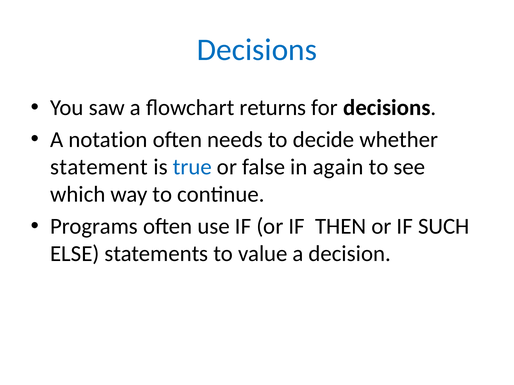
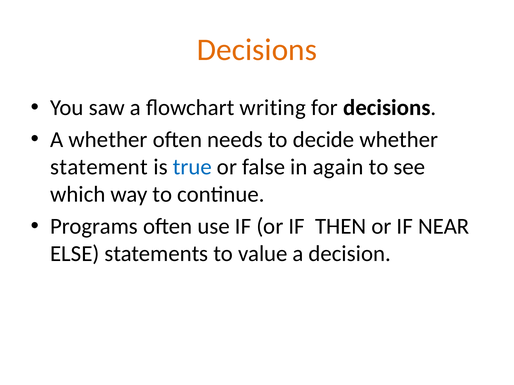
Decisions at (257, 50) colour: blue -> orange
returns: returns -> writing
A notation: notation -> whether
SUCH: SUCH -> NEAR
